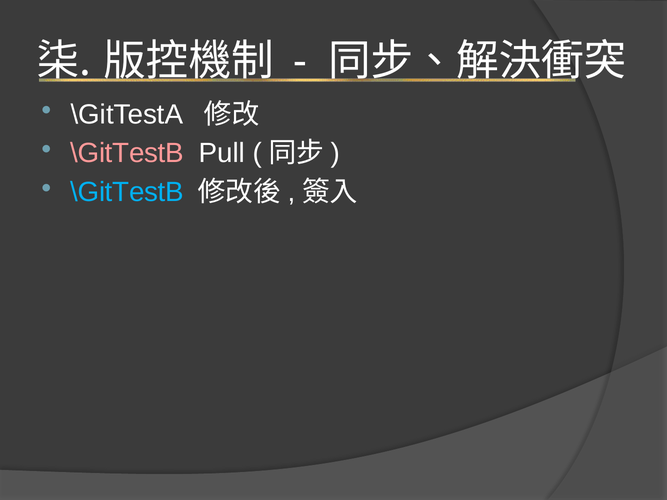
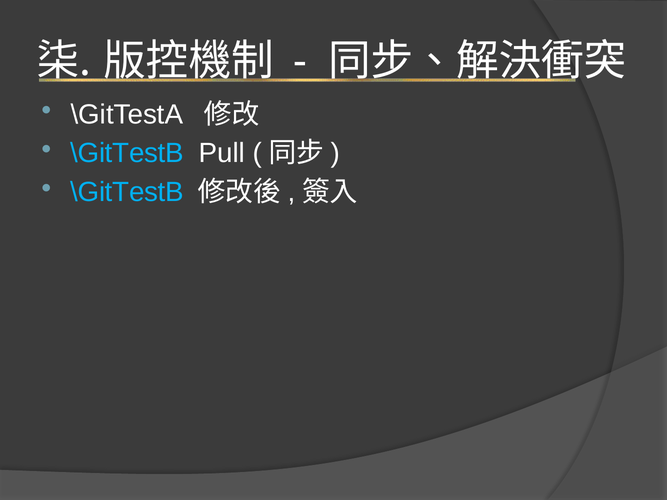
\GitTestB at (127, 153) colour: pink -> light blue
